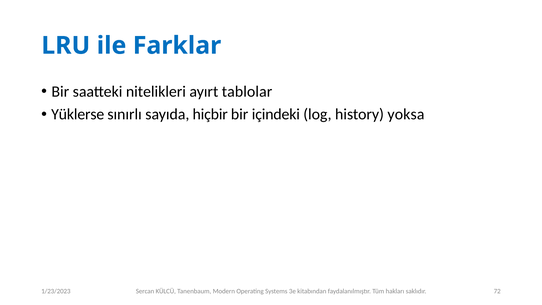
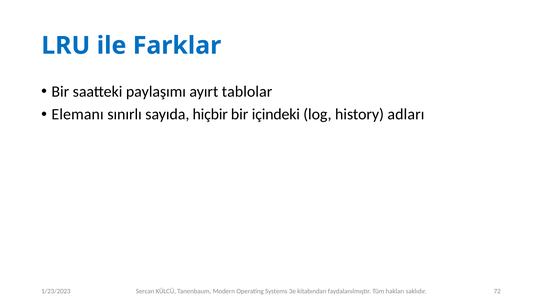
nitelikleri: nitelikleri -> paylaşımı
Yüklerse: Yüklerse -> Elemanı
yoksa: yoksa -> adları
